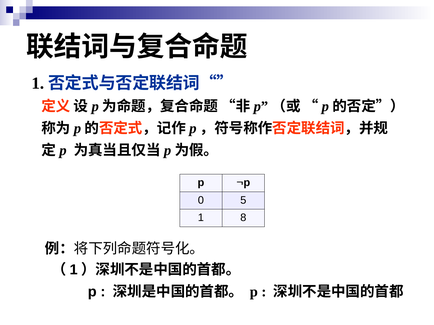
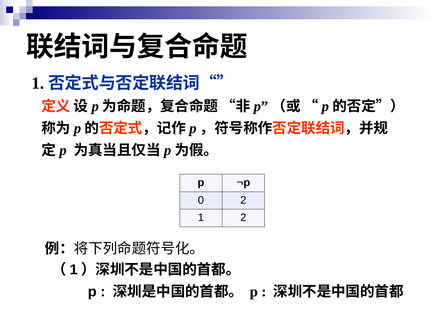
0 5: 5 -> 2
1 8: 8 -> 2
